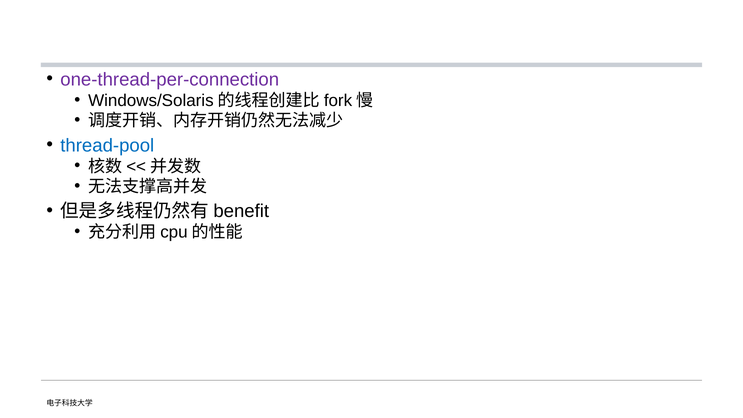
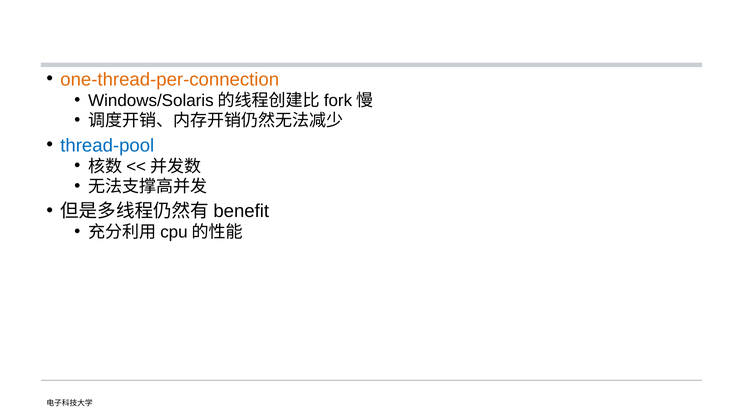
one-thread-per-connection colour: purple -> orange
